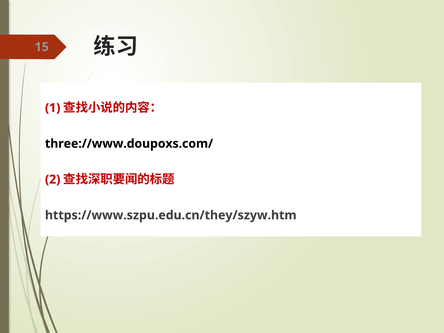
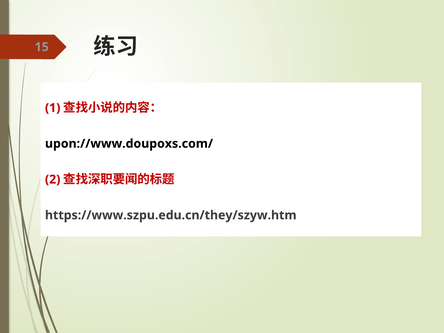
three://www.doupoxs.com/: three://www.doupoxs.com/ -> upon://www.doupoxs.com/
